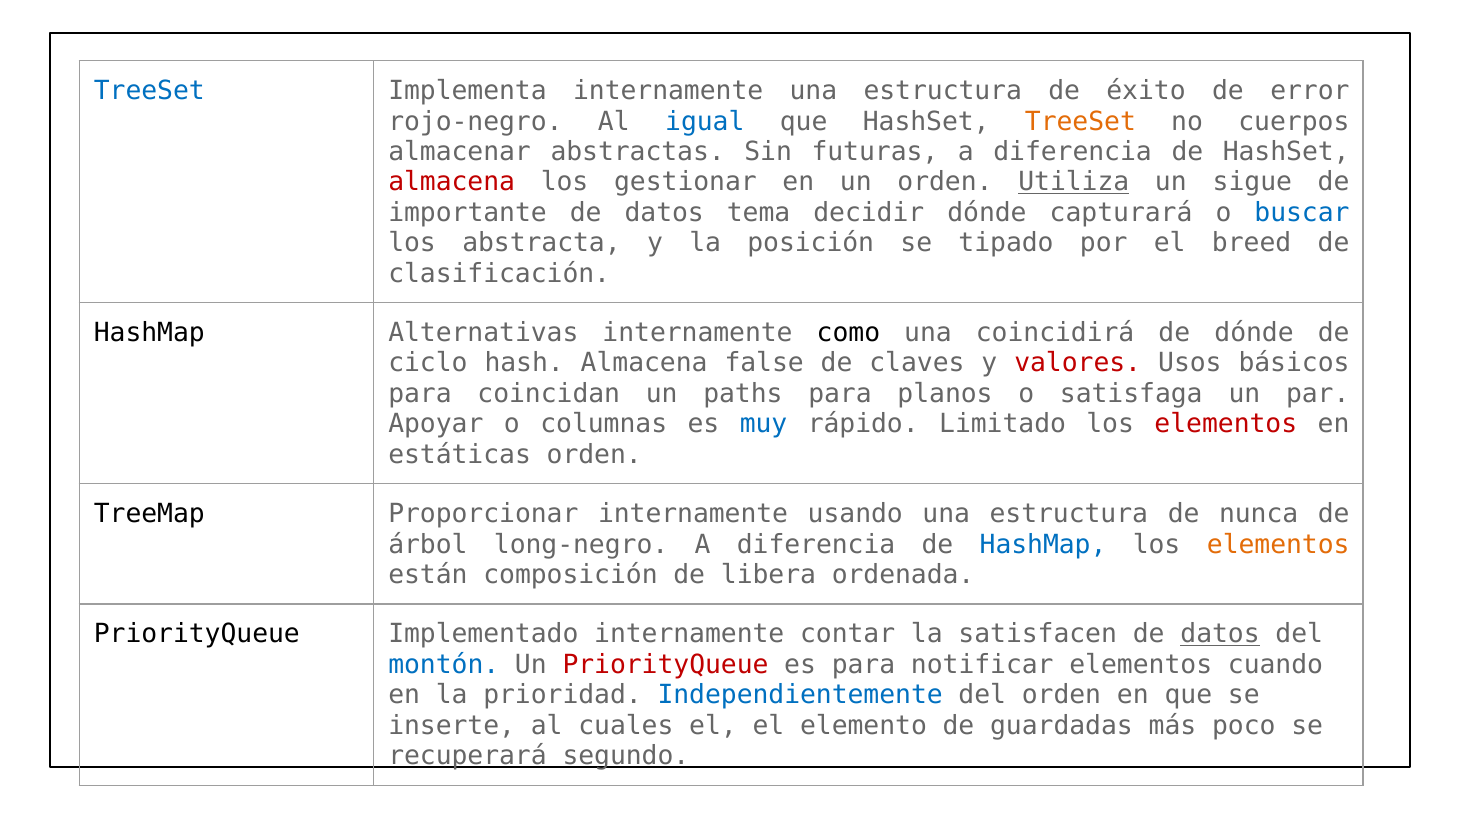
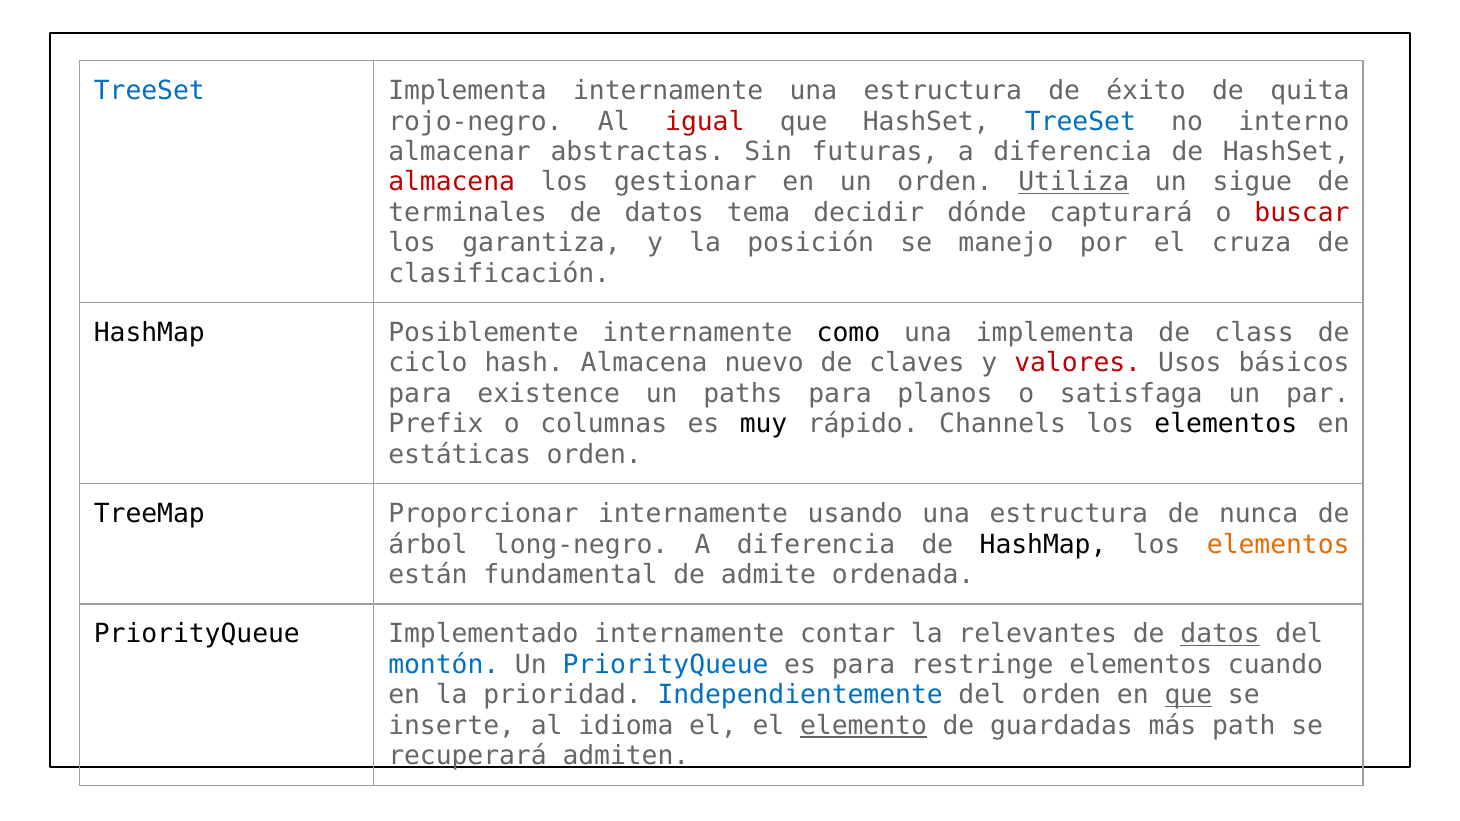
error: error -> quita
igual colour: blue -> red
TreeSet at (1080, 121) colour: orange -> blue
cuerpos: cuerpos -> interno
importante: importante -> terminales
buscar colour: blue -> red
abstracta: abstracta -> garantiza
tipado: tipado -> manejo
breed: breed -> cruza
Alternativas: Alternativas -> Posiblemente
una coincidirá: coincidirá -> implementa
de dónde: dónde -> class
false: false -> nuevo
coincidan: coincidan -> existence
Apoyar: Apoyar -> Prefix
muy colour: blue -> black
Limitado: Limitado -> Channels
elementos at (1226, 424) colour: red -> black
HashMap at (1043, 545) colour: blue -> black
composición: composición -> fundamental
libera: libera -> admite
satisfacen: satisfacen -> relevantes
PriorityQueue at (666, 665) colour: red -> blue
notificar: notificar -> restringe
que at (1188, 695) underline: none -> present
cuales: cuales -> idioma
elemento underline: none -> present
poco: poco -> path
segundo: segundo -> admiten
